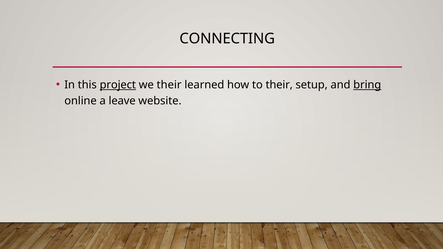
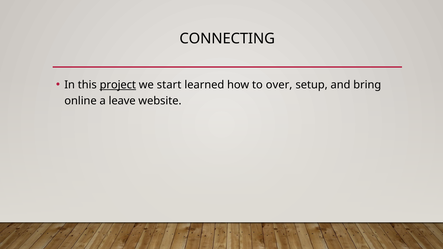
we their: their -> start
to their: their -> over
bring underline: present -> none
